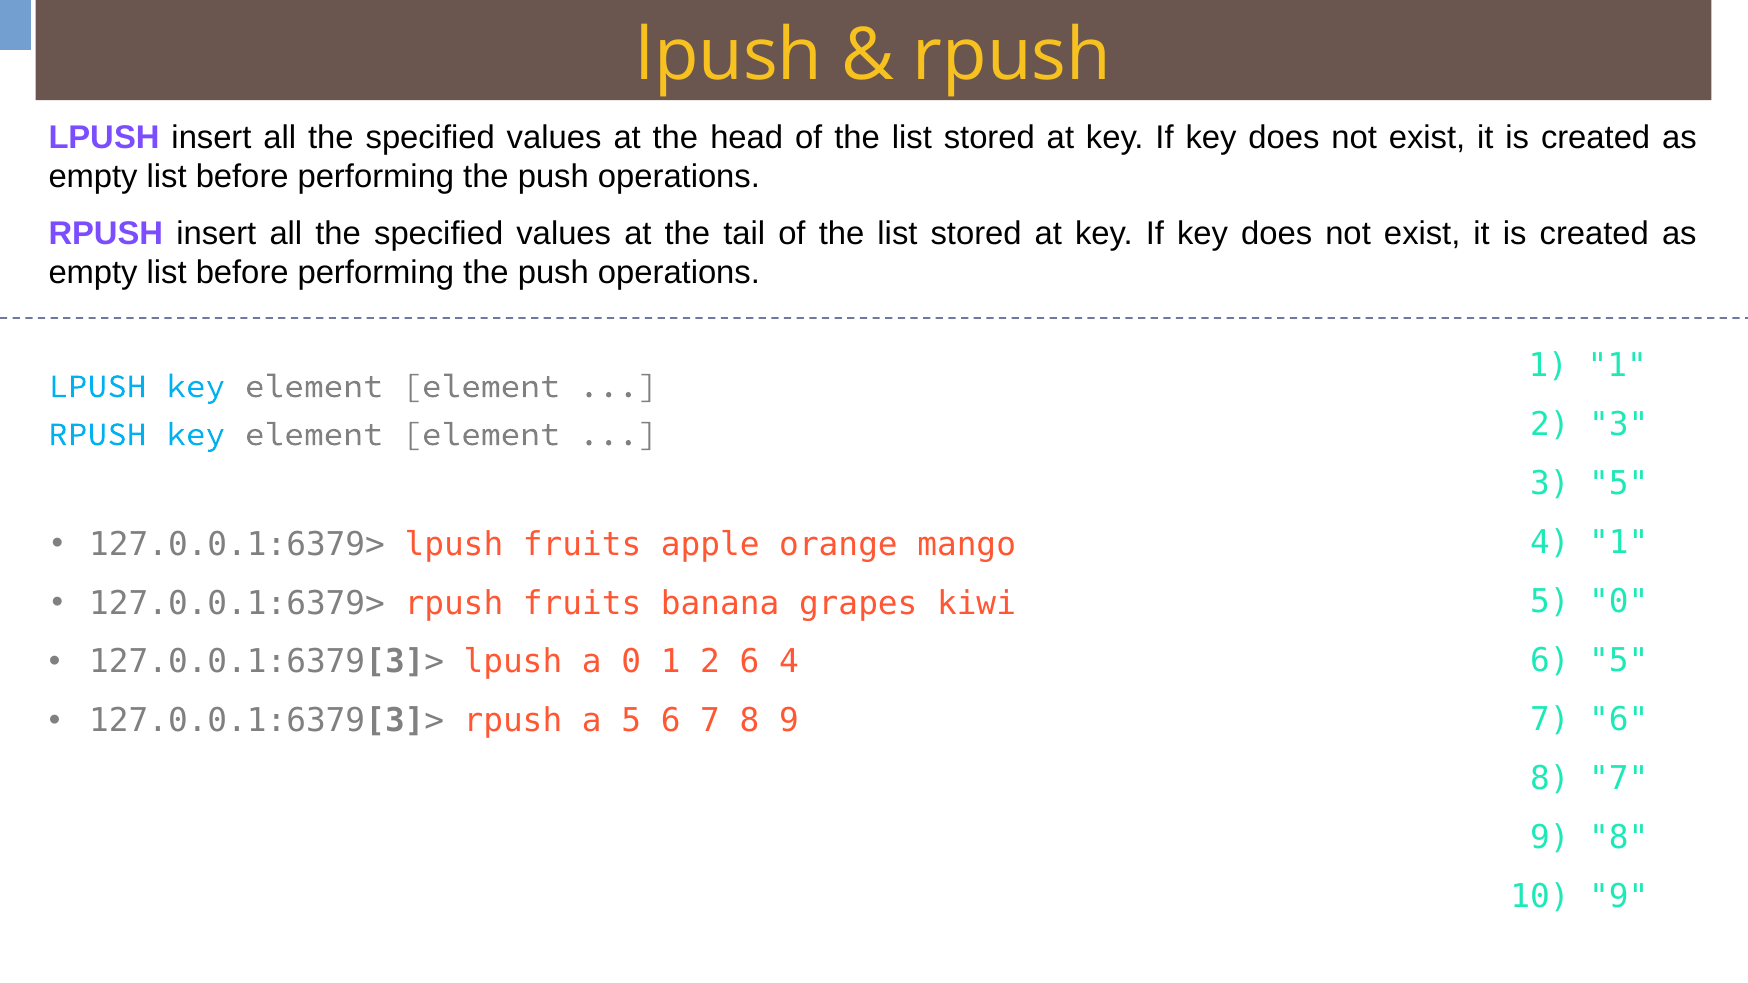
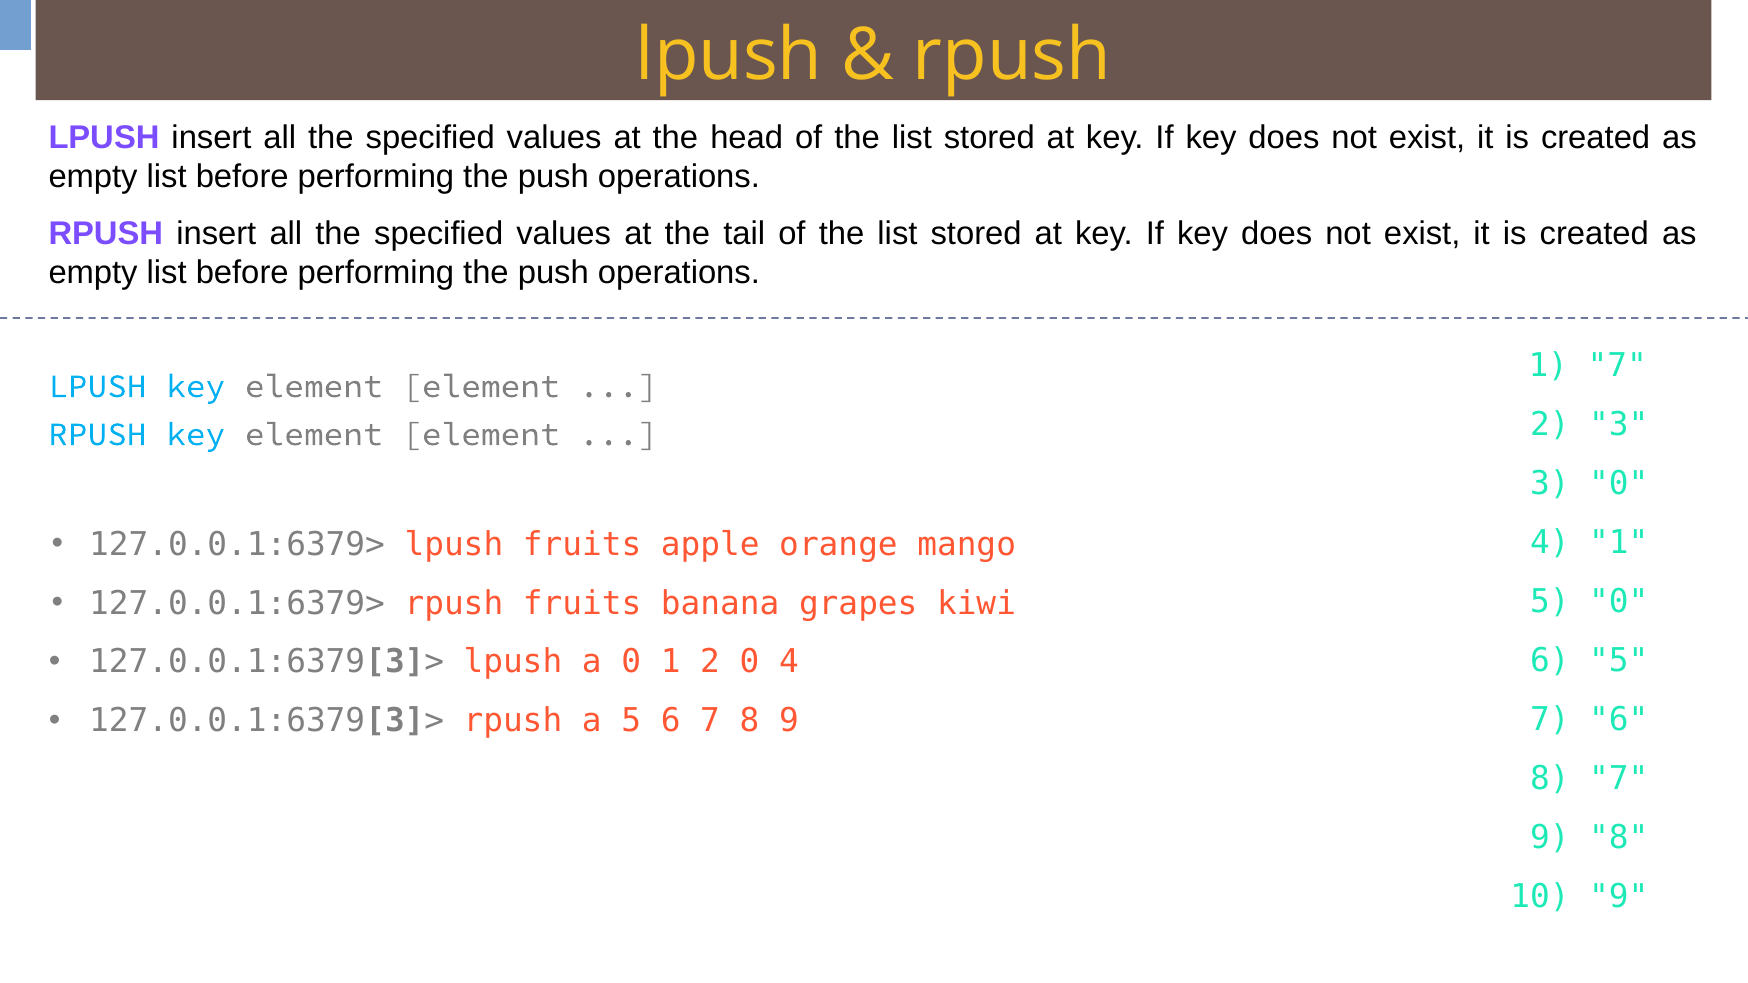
1 1: 1 -> 7
3 5: 5 -> 0
2 6: 6 -> 0
